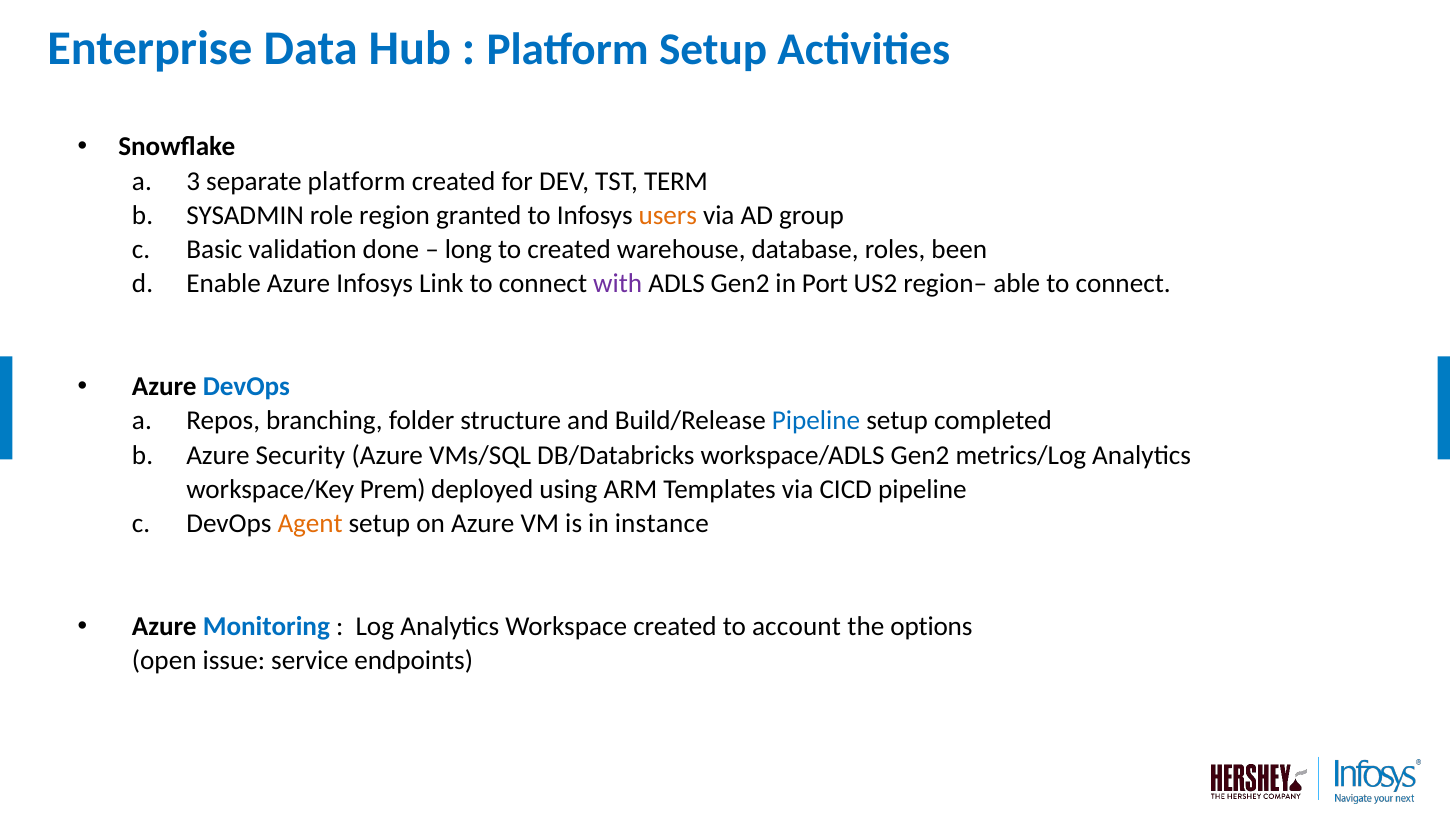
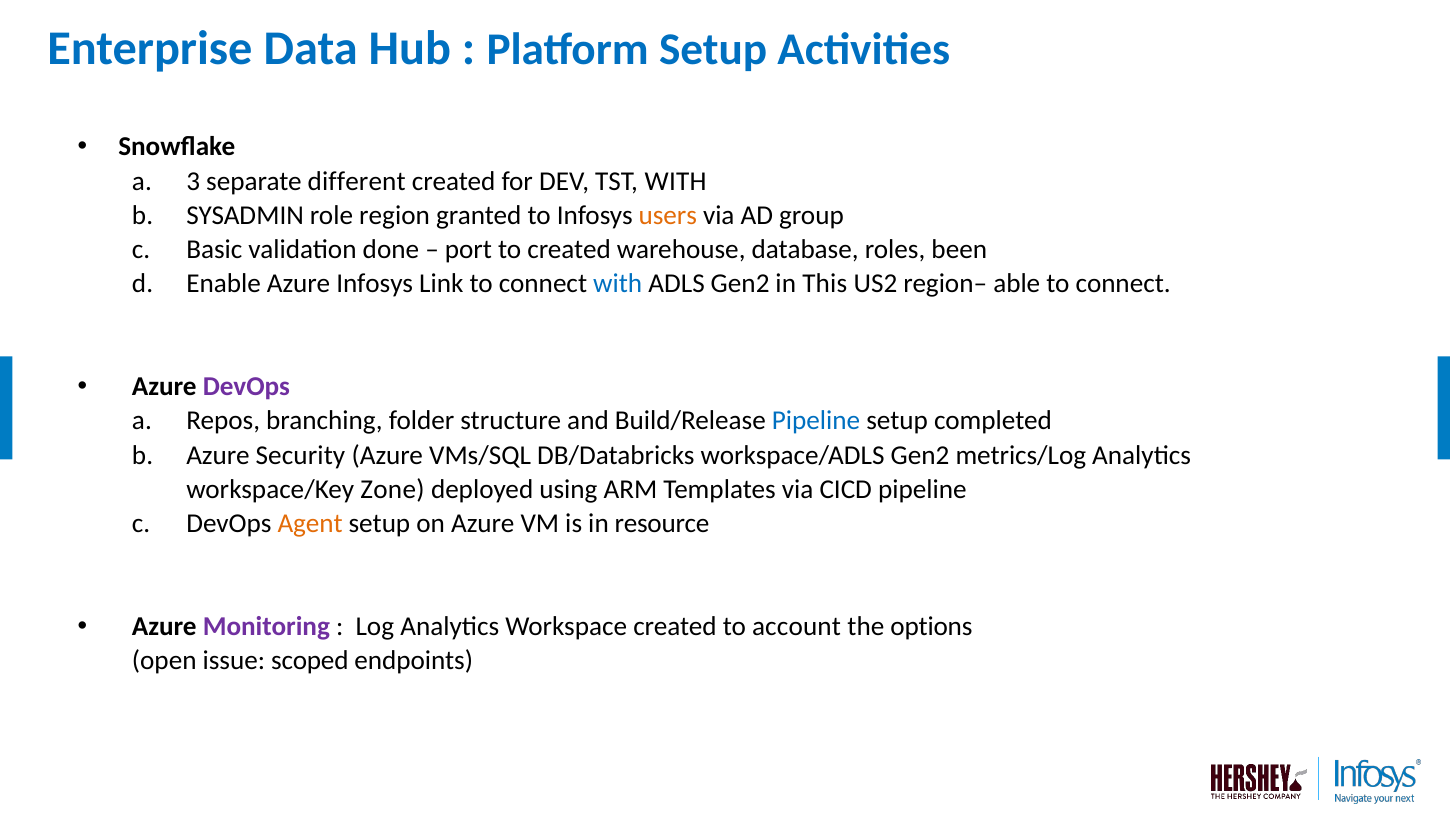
separate platform: platform -> different
TST TERM: TERM -> WITH
long: long -> port
with at (618, 284) colour: purple -> blue
Port: Port -> This
DevOps at (246, 386) colour: blue -> purple
Prem: Prem -> Zone
instance: instance -> resource
Monitoring colour: blue -> purple
service: service -> scoped
